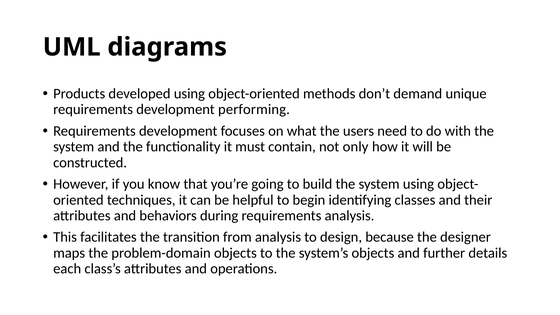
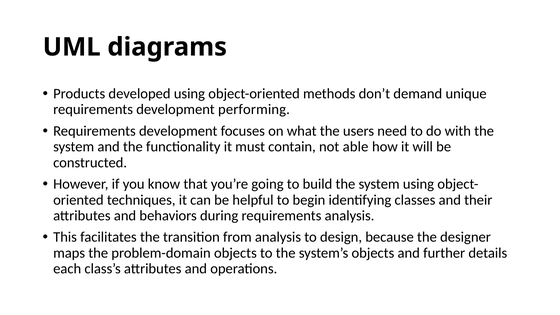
only: only -> able
